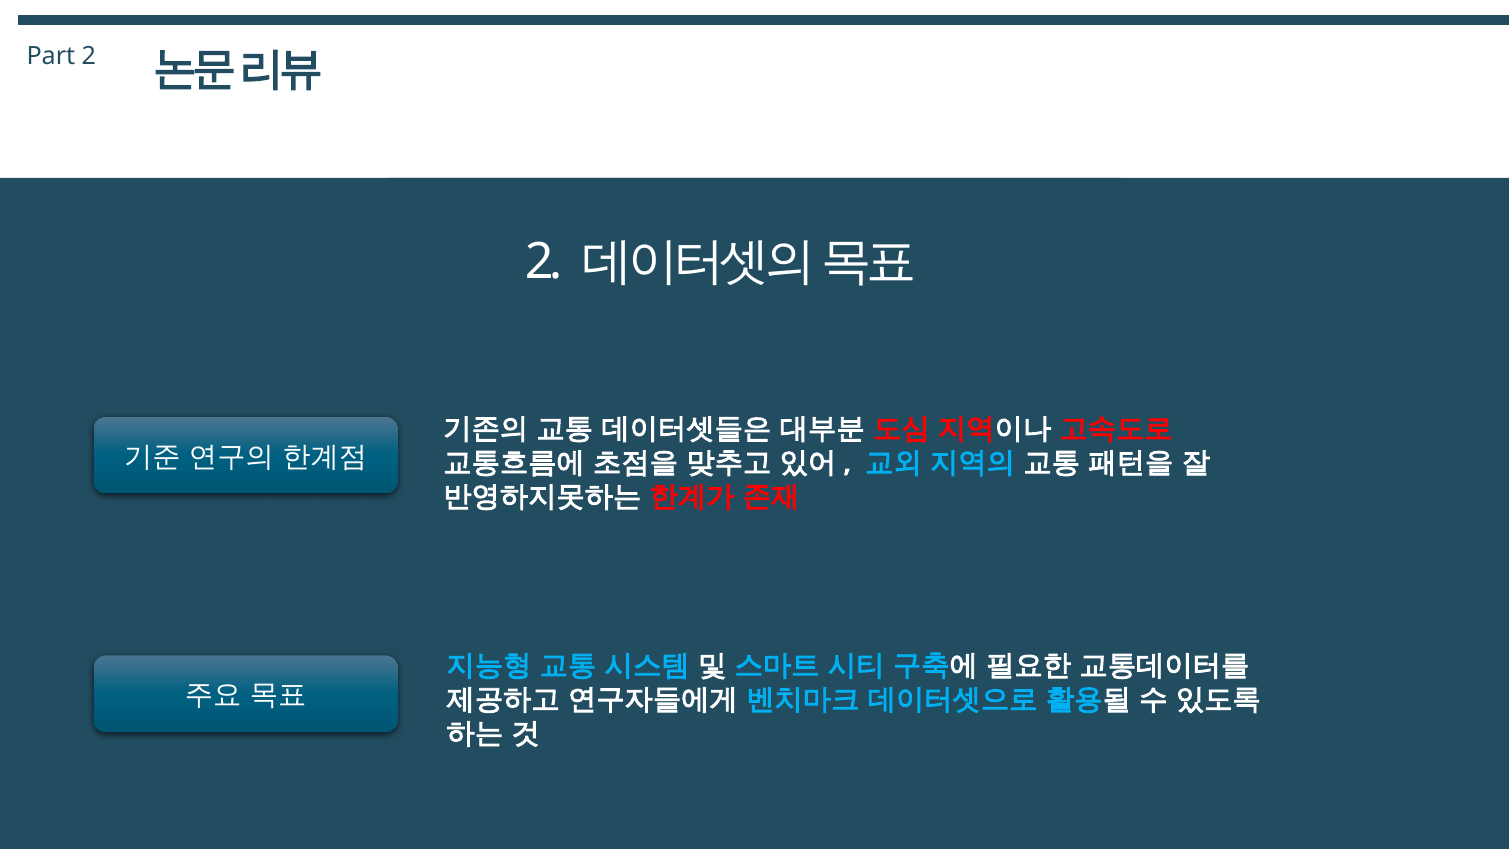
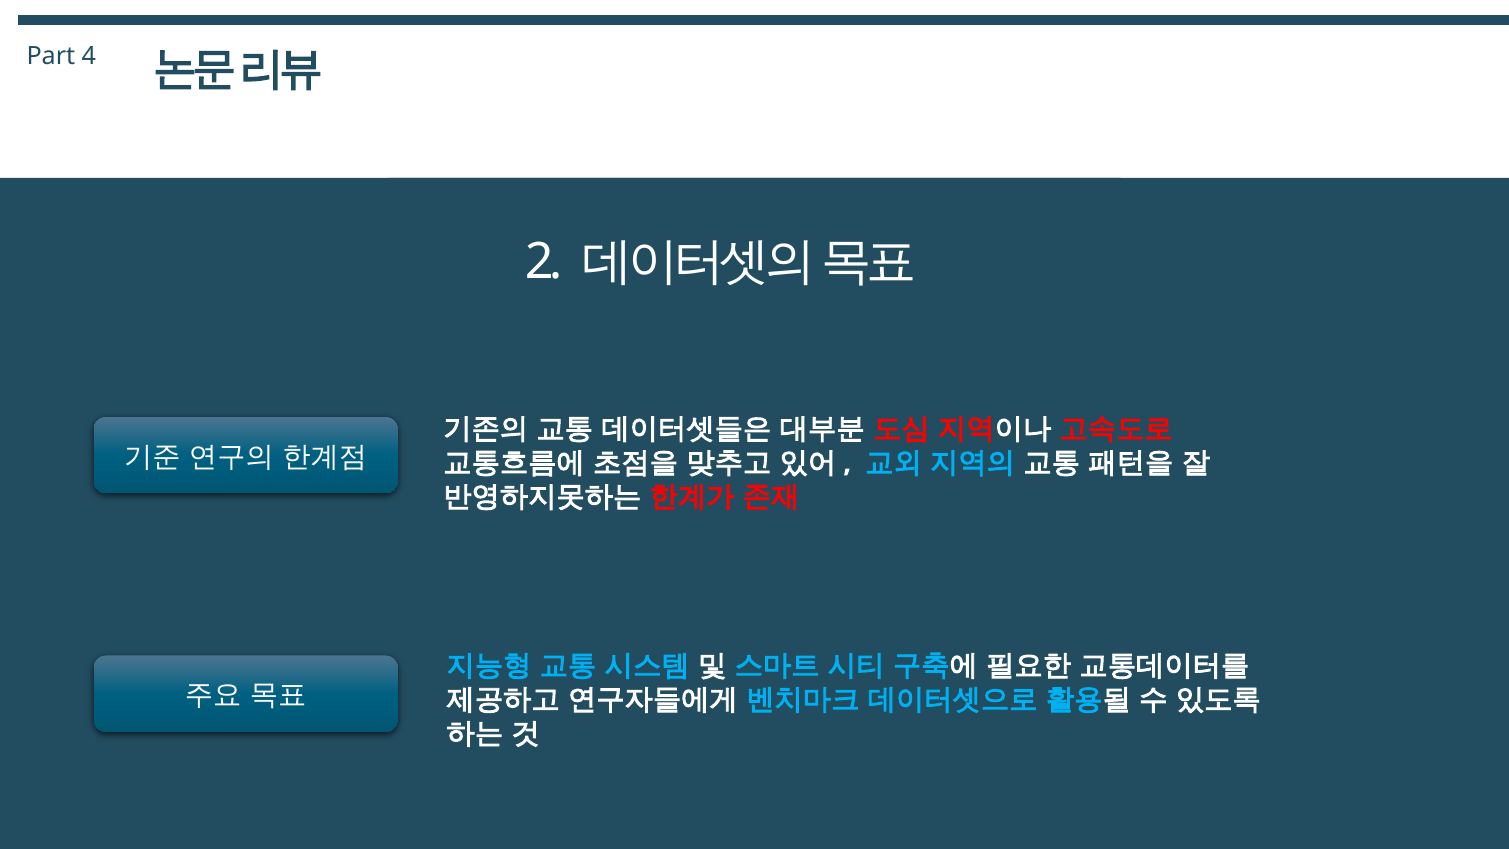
Part 2: 2 -> 4
